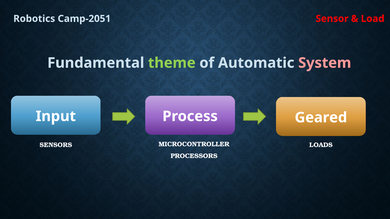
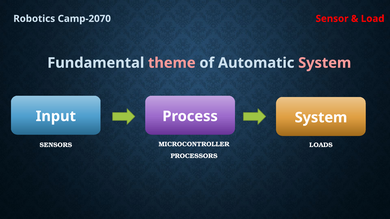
Camp-2051: Camp-2051 -> Camp-2070
theme colour: light green -> pink
Process Geared: Geared -> System
